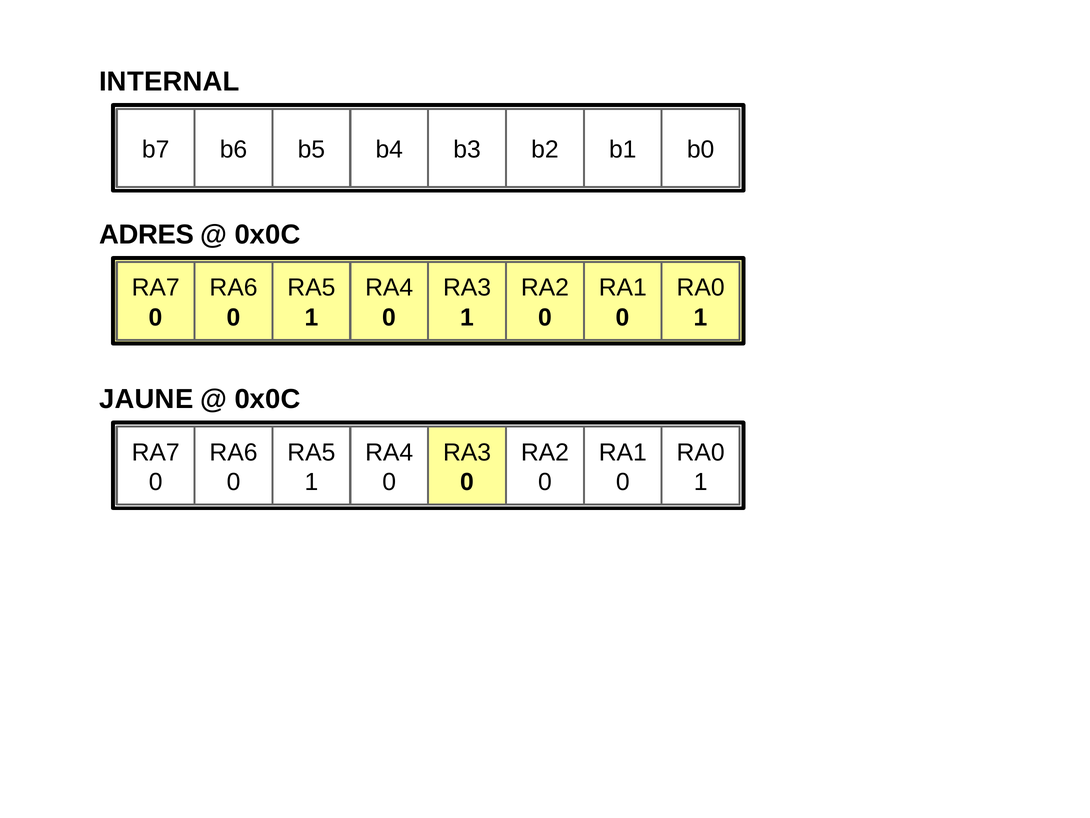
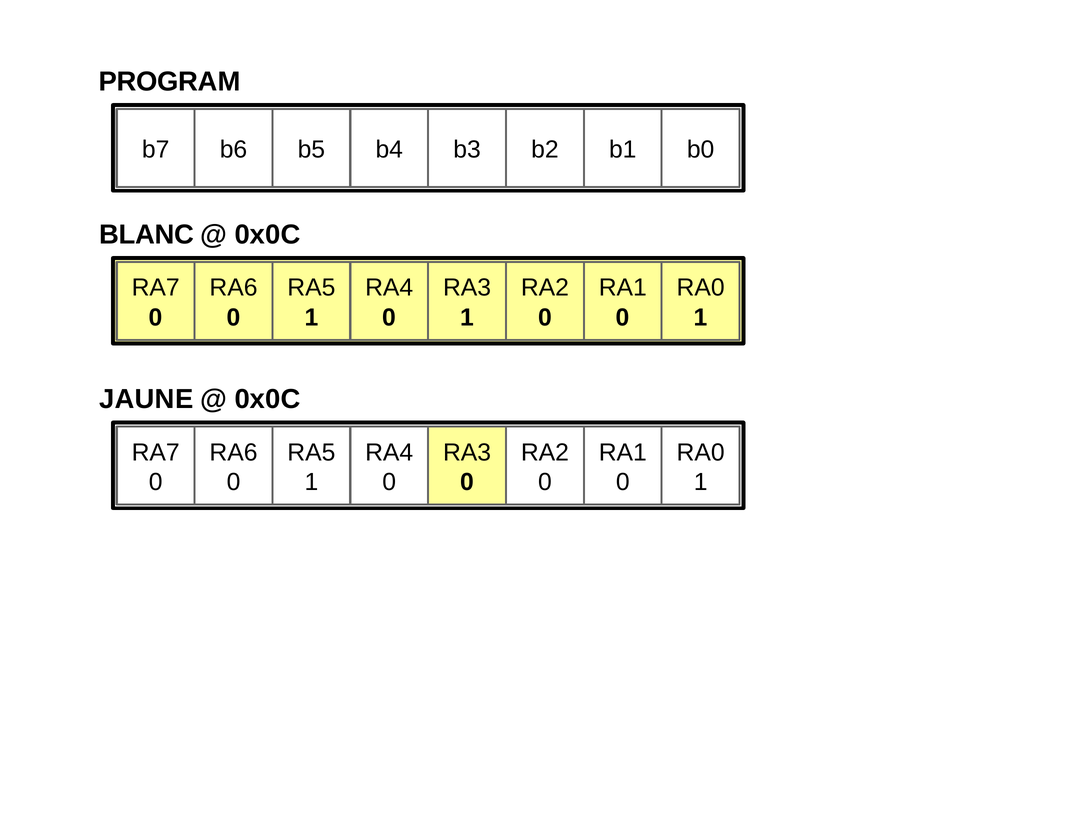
INTERNAL: INTERNAL -> PROGRAM
ADRES: ADRES -> BLANC
